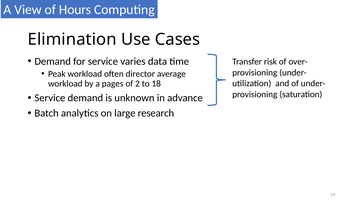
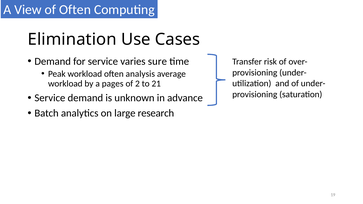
of Hours: Hours -> Often
data: data -> sure
director: director -> analysis
18: 18 -> 21
